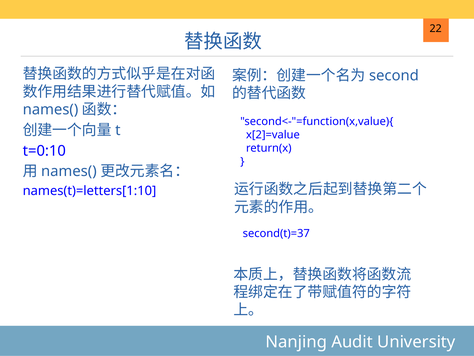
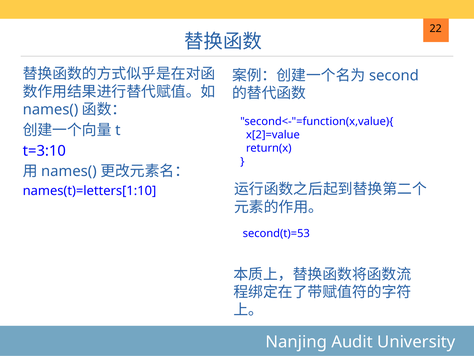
t=0:10: t=0:10 -> t=3:10
second(t)=37: second(t)=37 -> second(t)=53
